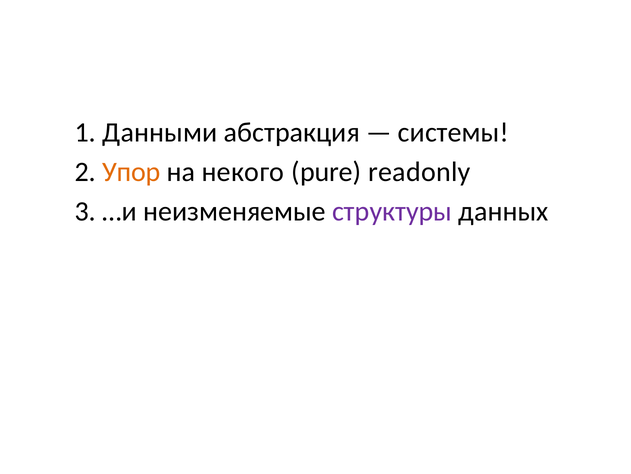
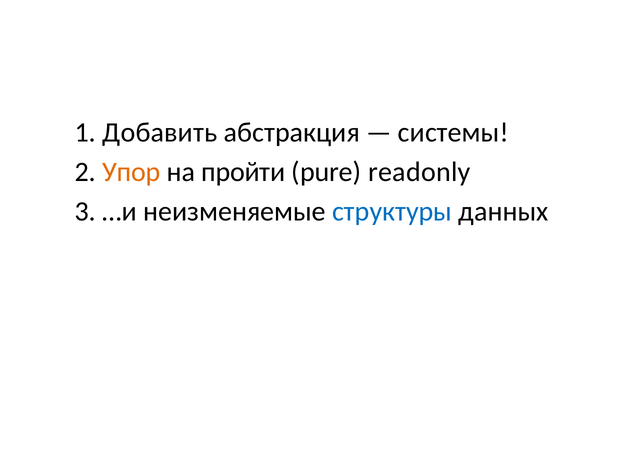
Данными: Данными -> Добавить
некого: некого -> пройти
структуры colour: purple -> blue
